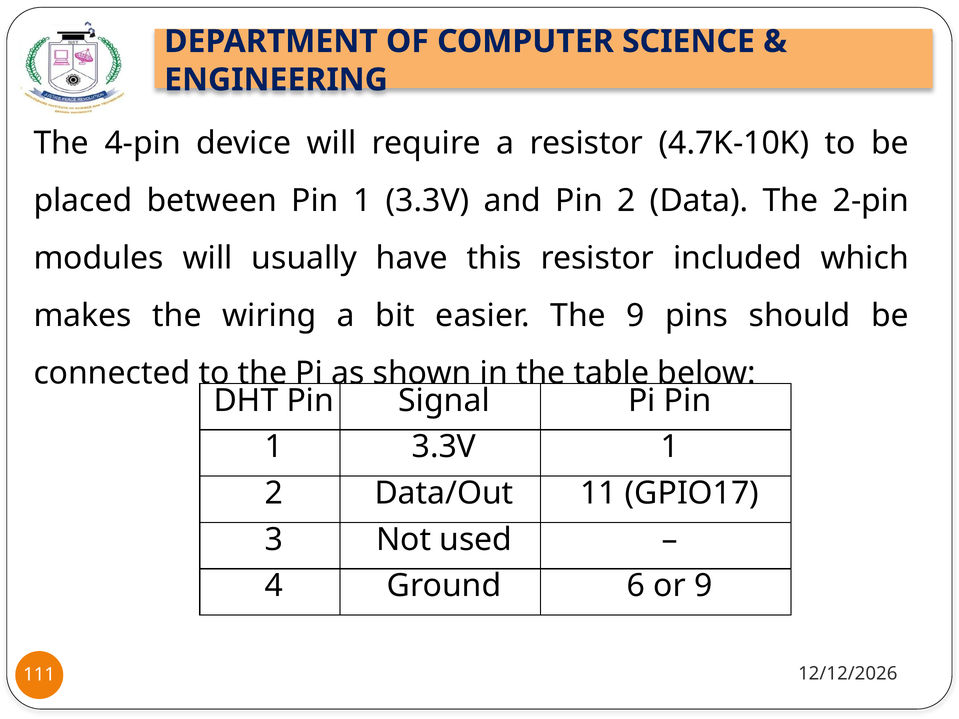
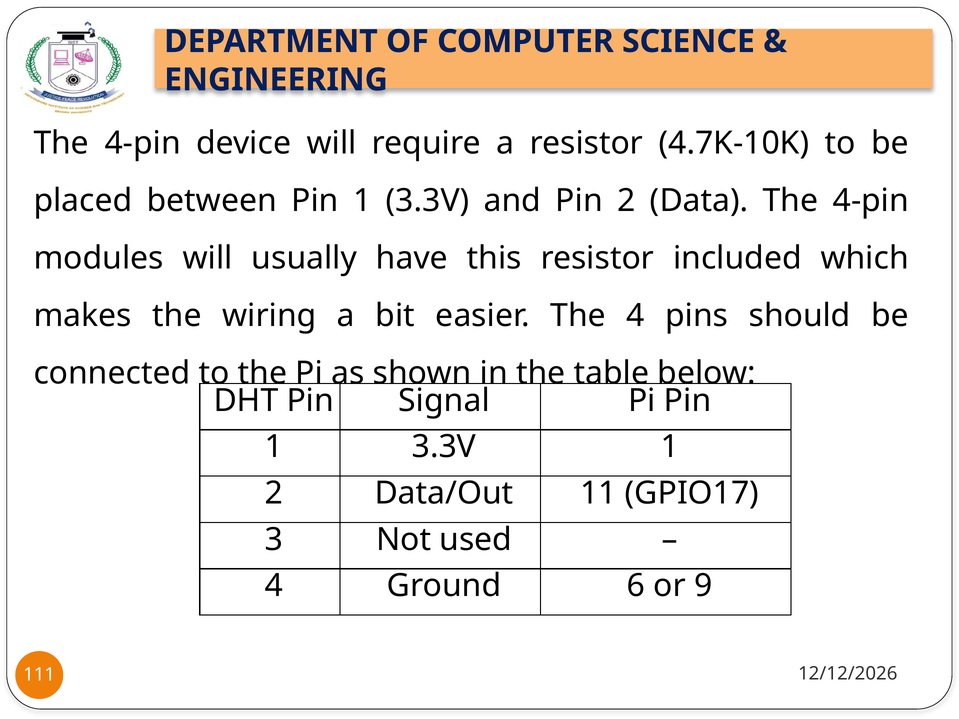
Data The 2-pin: 2-pin -> 4-pin
The 9: 9 -> 4
